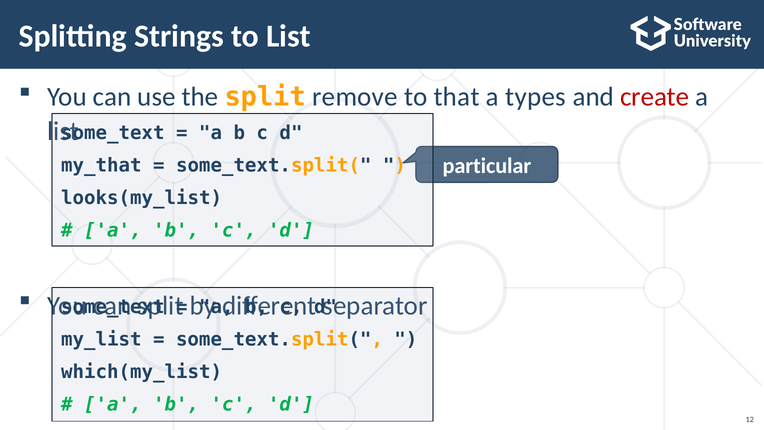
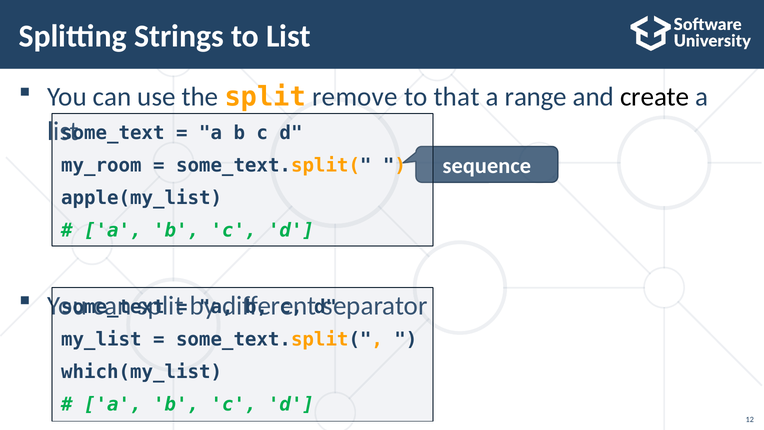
types: types -> range
create colour: red -> black
particular: particular -> sequence
my_that: my_that -> my_room
looks(my_list: looks(my_list -> apple(my_list
